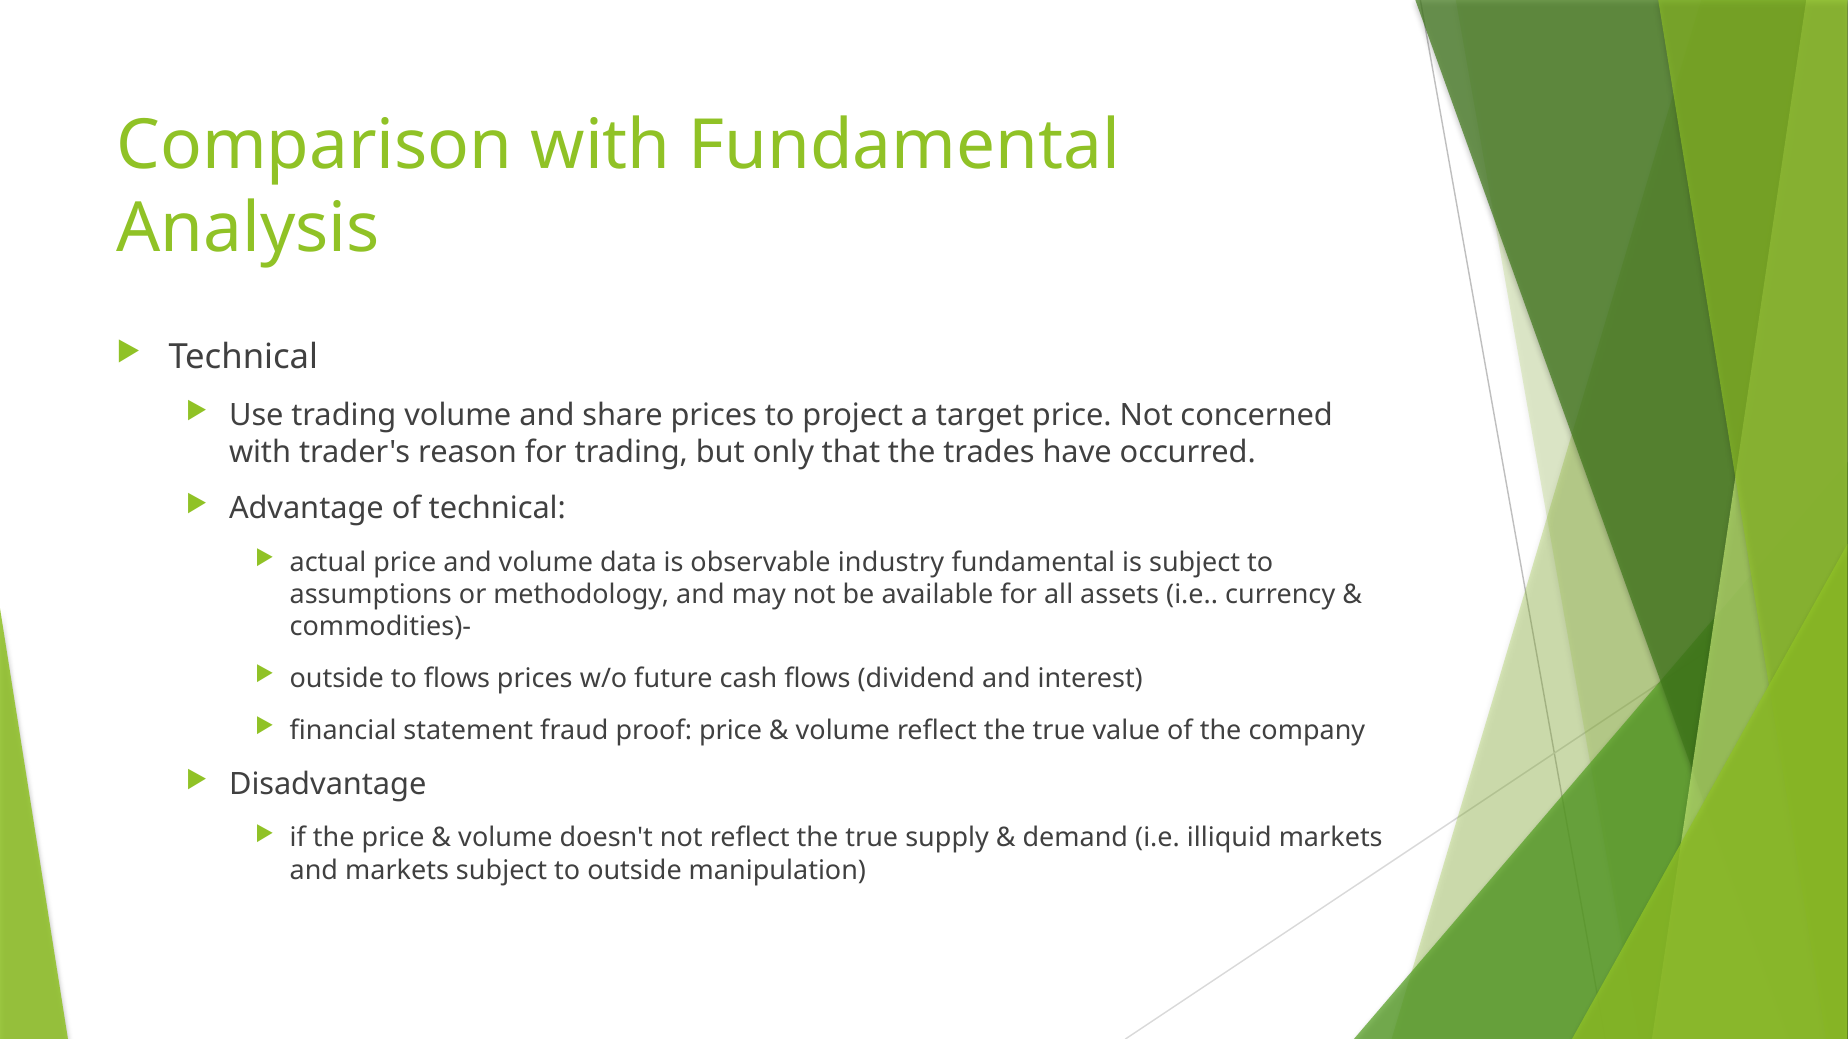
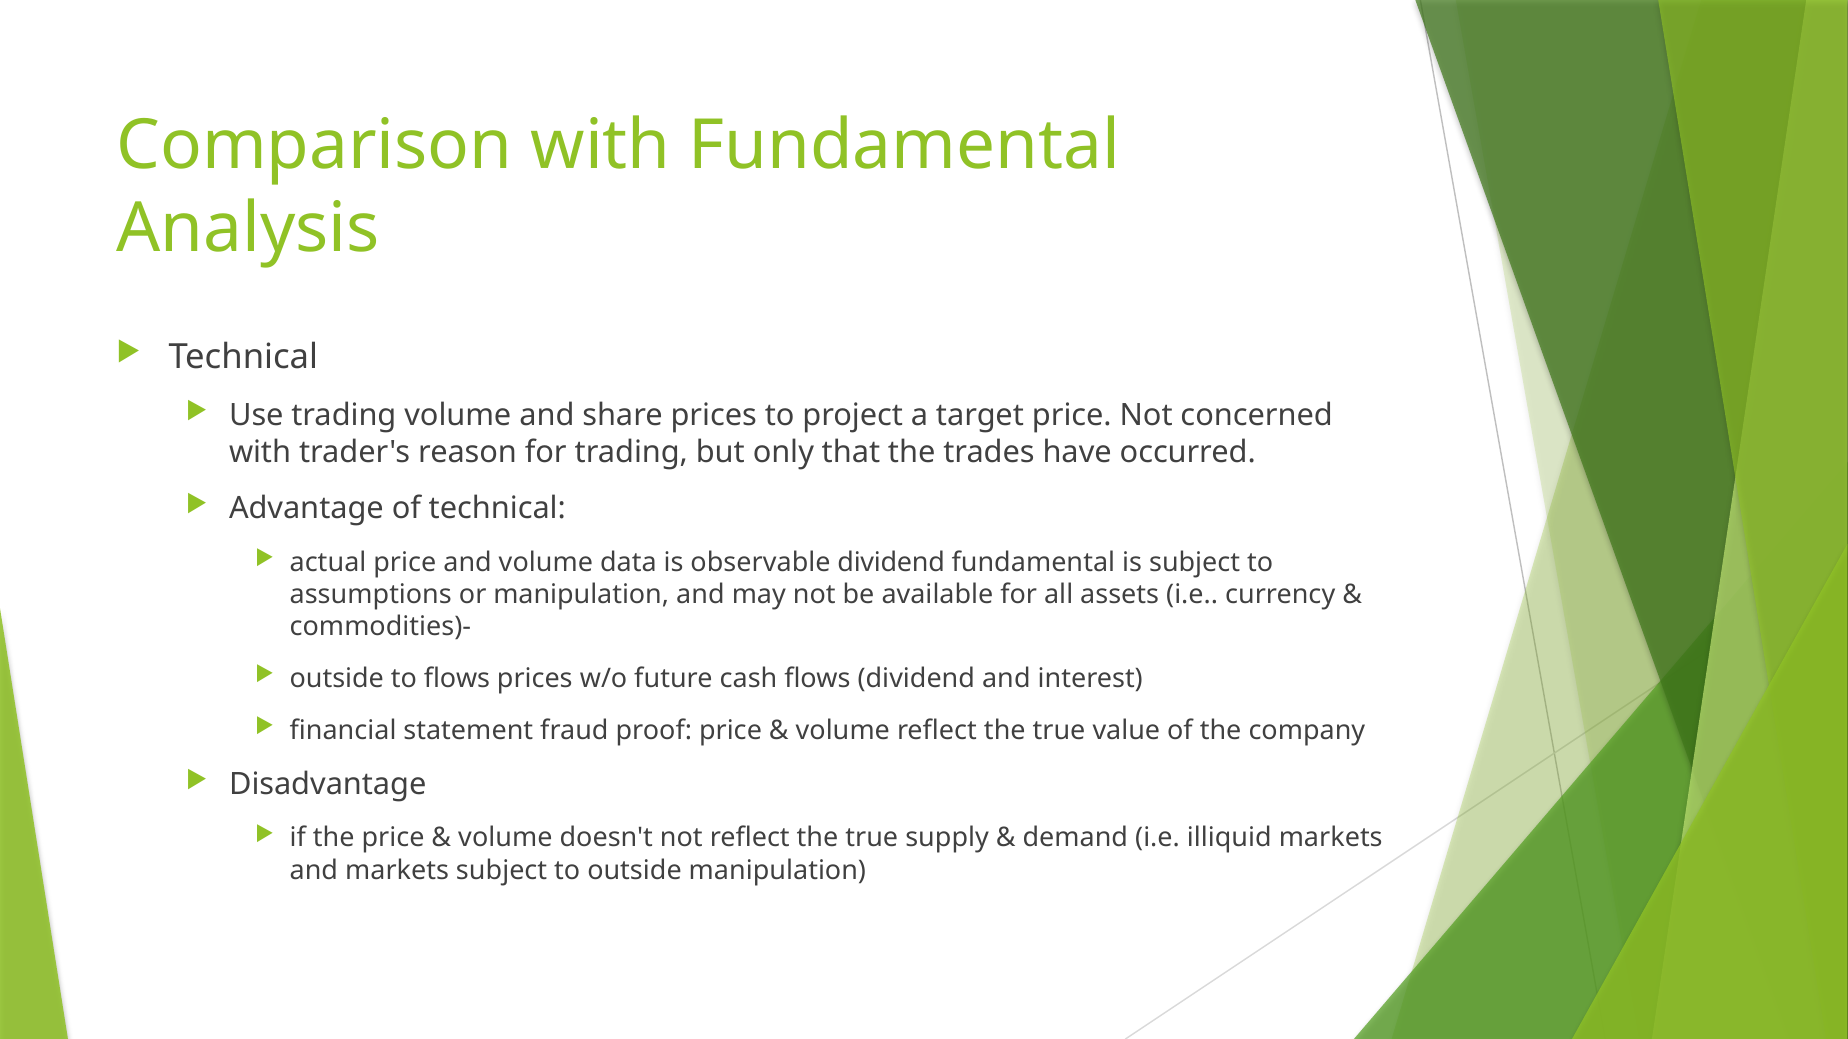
observable industry: industry -> dividend
or methodology: methodology -> manipulation
